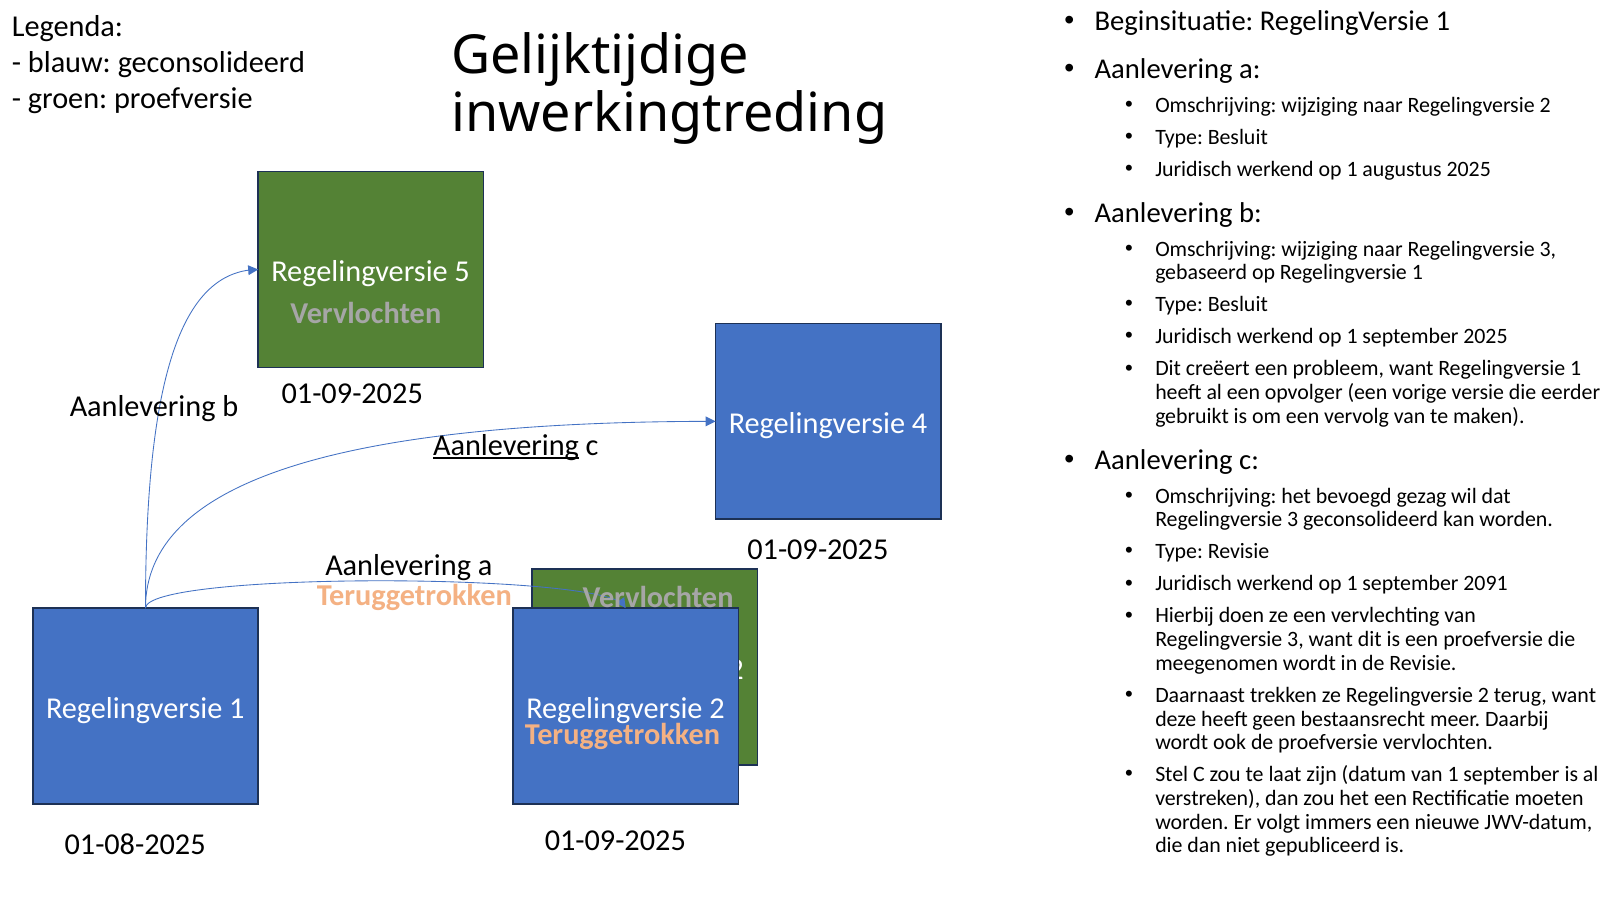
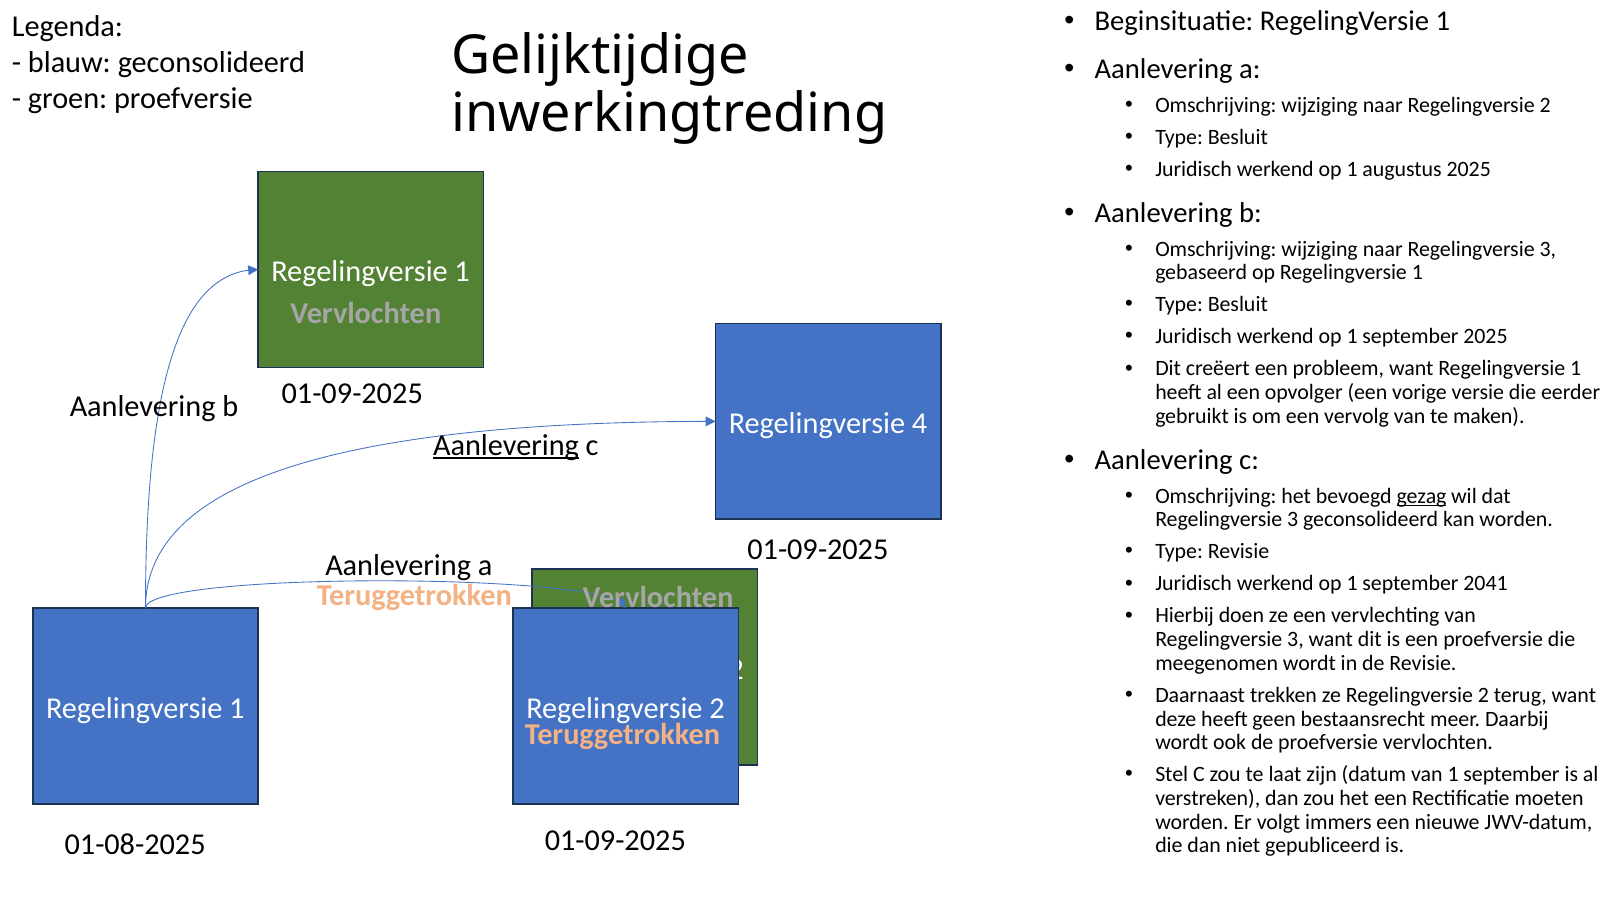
5 at (462, 272): 5 -> 1
gezag underline: none -> present
2091: 2091 -> 2041
